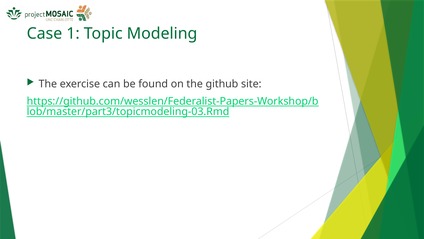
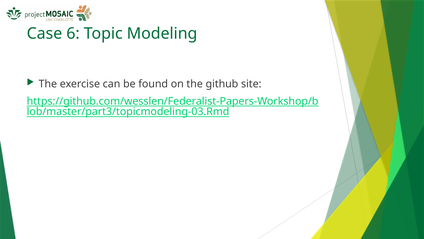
1: 1 -> 6
